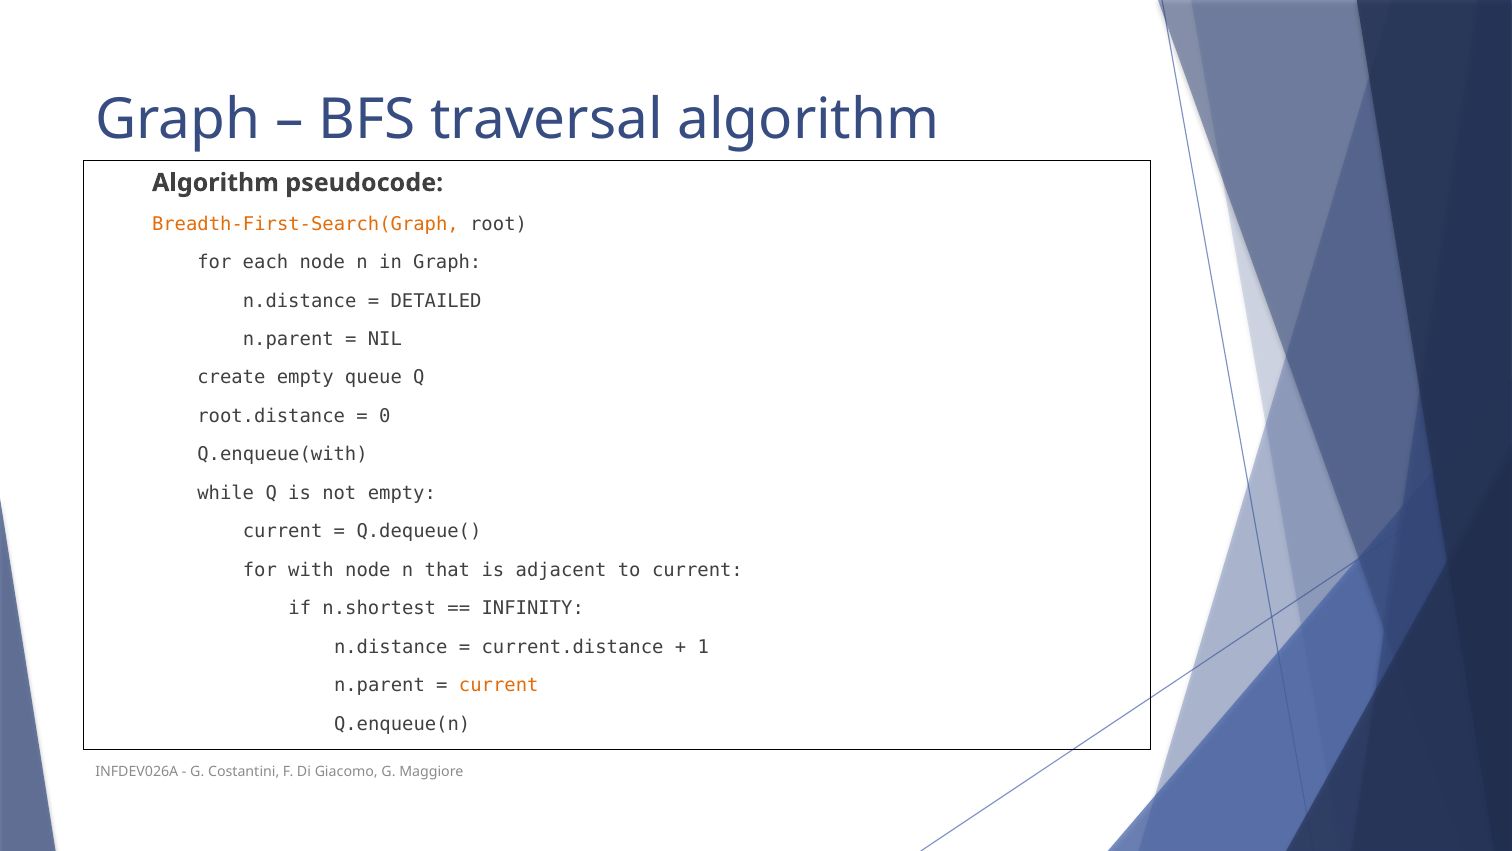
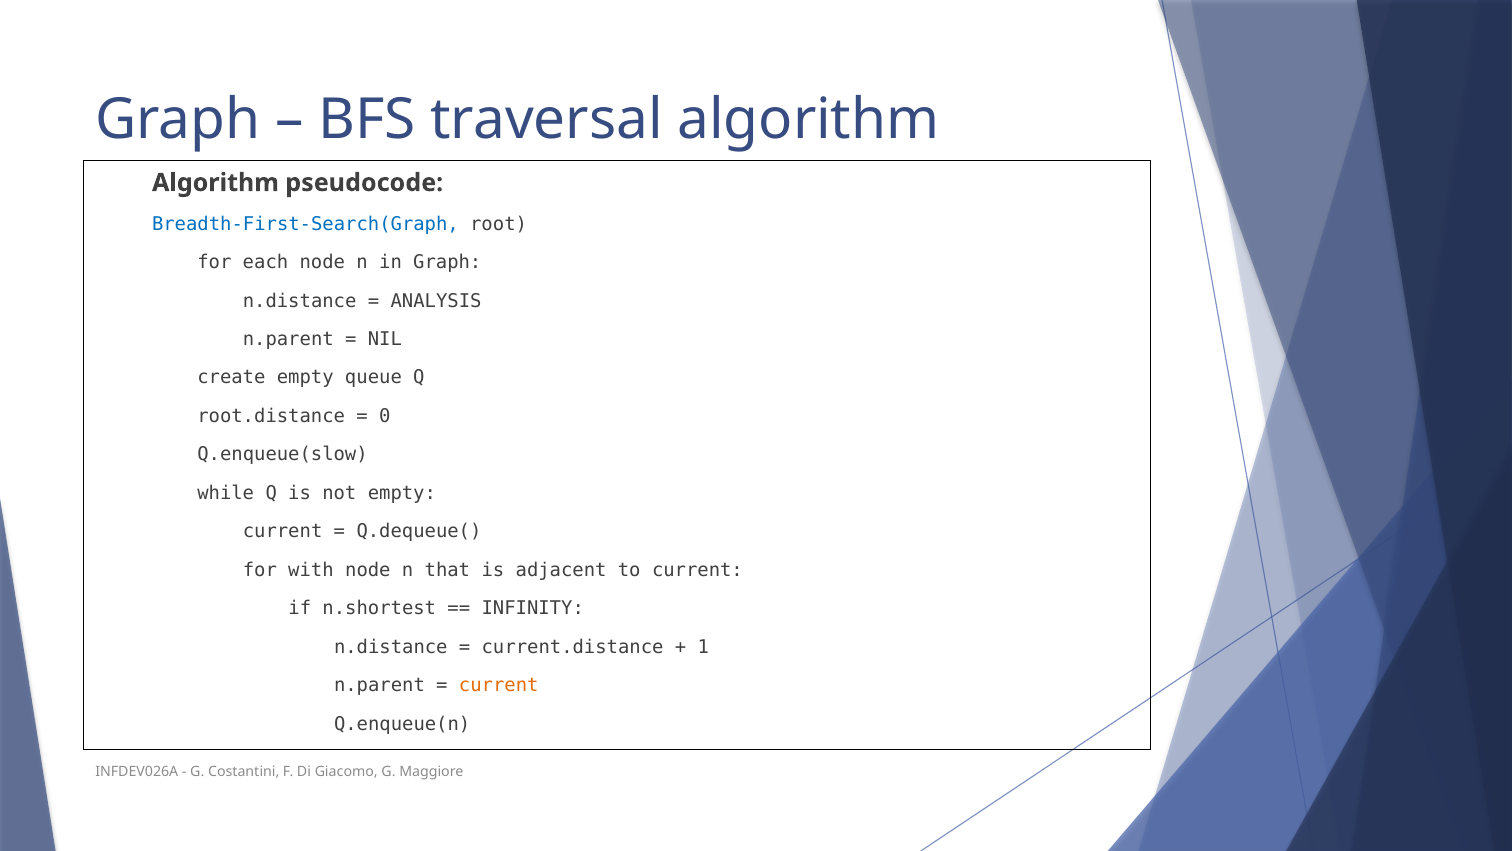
Breadth-First-Search(Graph colour: orange -> blue
DETAILED: DETAILED -> ANALYSIS
Q.enqueue(with: Q.enqueue(with -> Q.enqueue(slow
